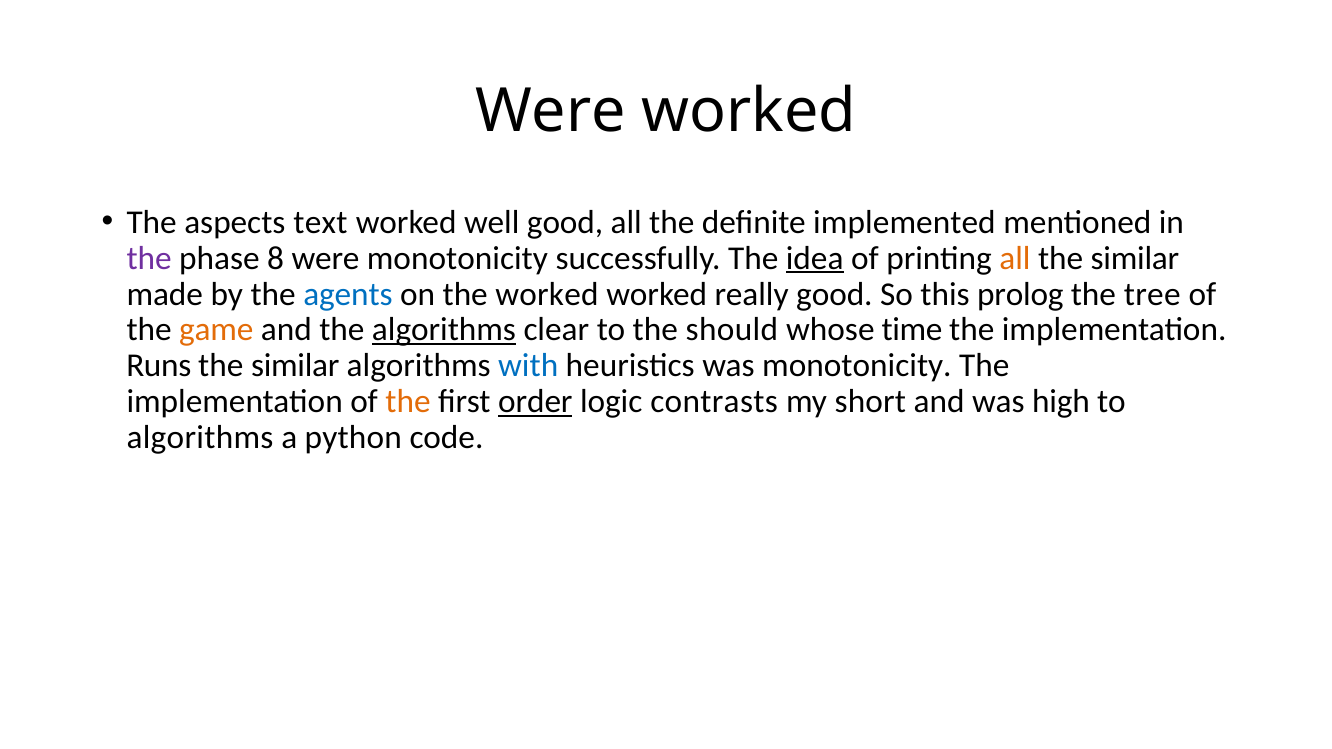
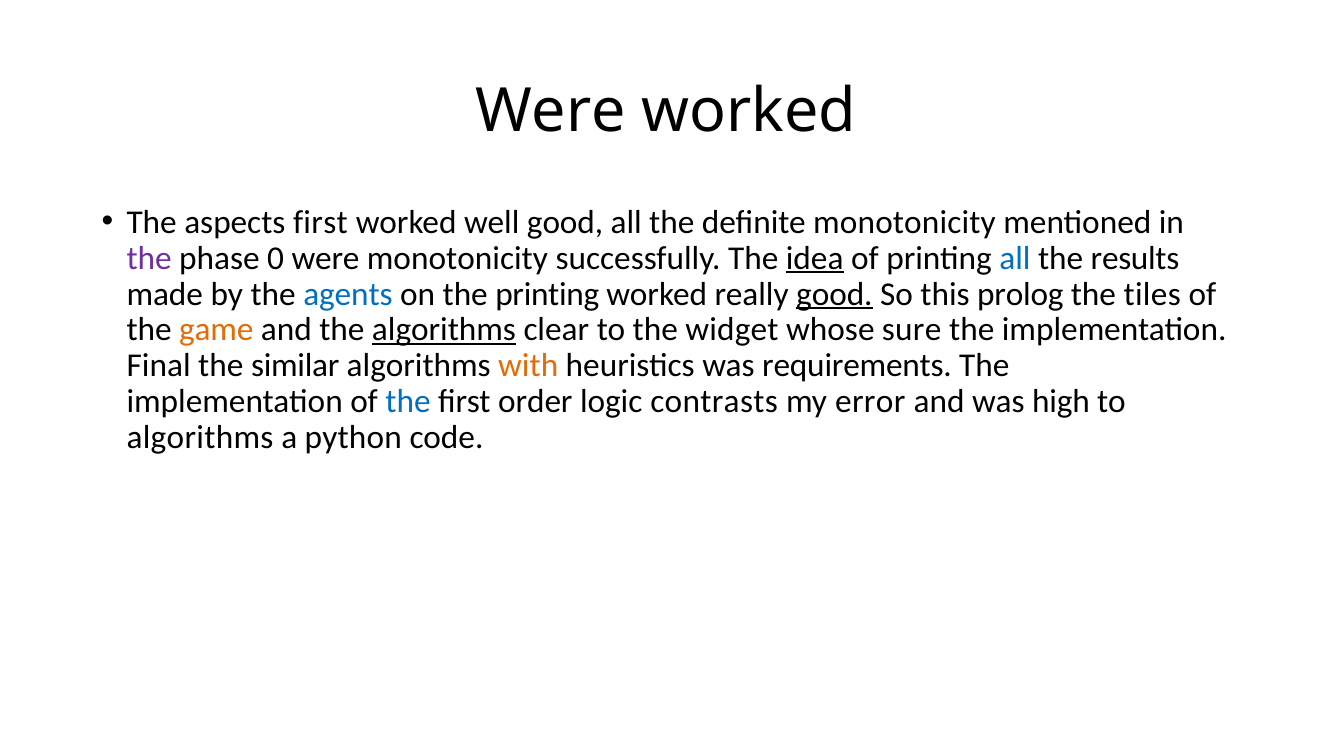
aspects text: text -> first
definite implemented: implemented -> monotonicity
8: 8 -> 0
all at (1015, 258) colour: orange -> blue
similar at (1135, 258): similar -> results
the worked: worked -> printing
good at (834, 294) underline: none -> present
tree: tree -> tiles
should: should -> widget
time: time -> sure
Runs: Runs -> Final
with colour: blue -> orange
was monotonicity: monotonicity -> requirements
the at (408, 402) colour: orange -> blue
order underline: present -> none
short: short -> error
